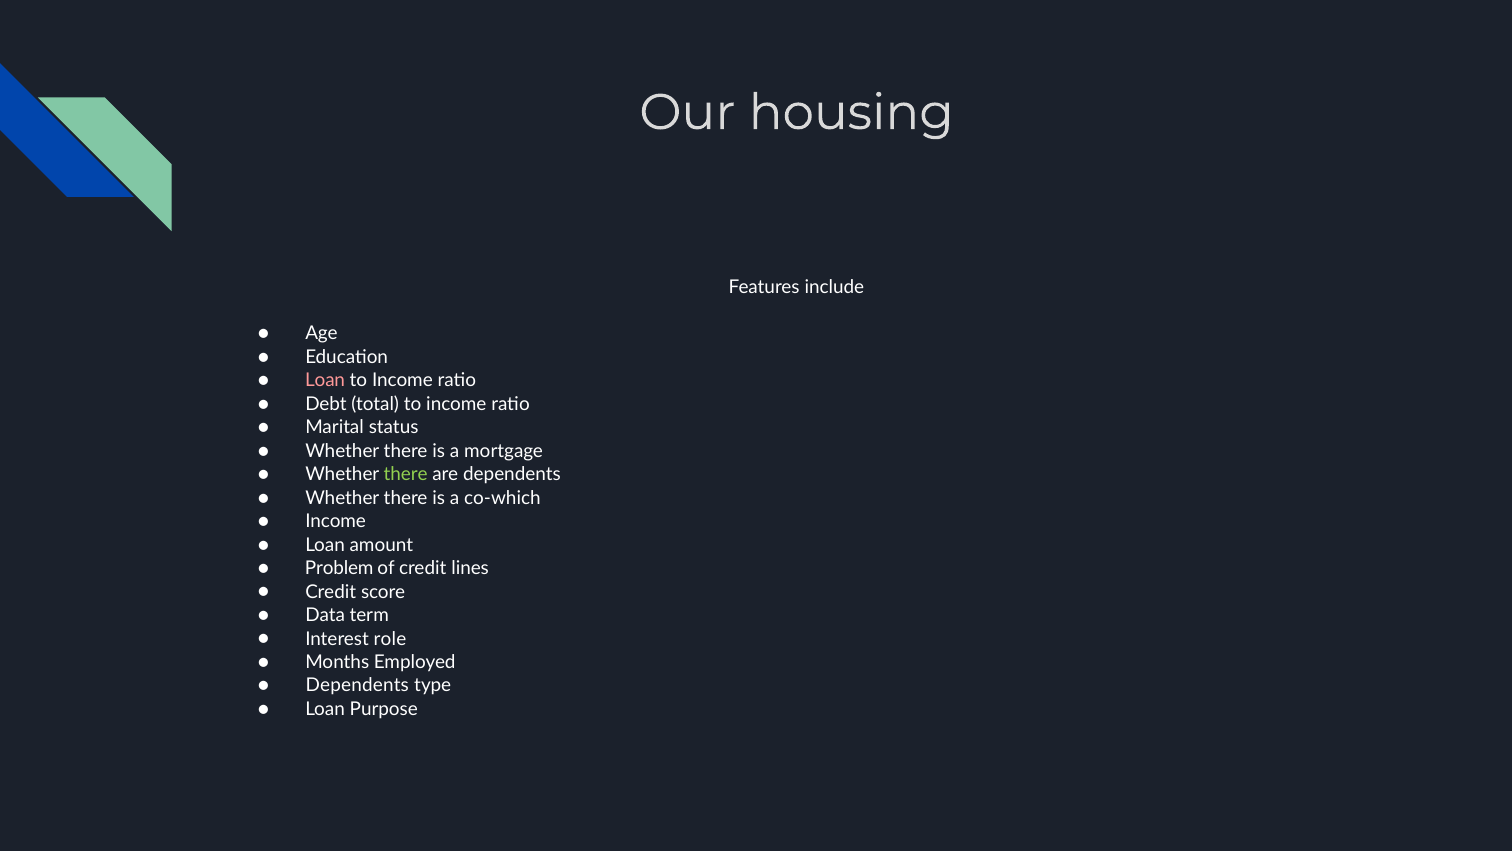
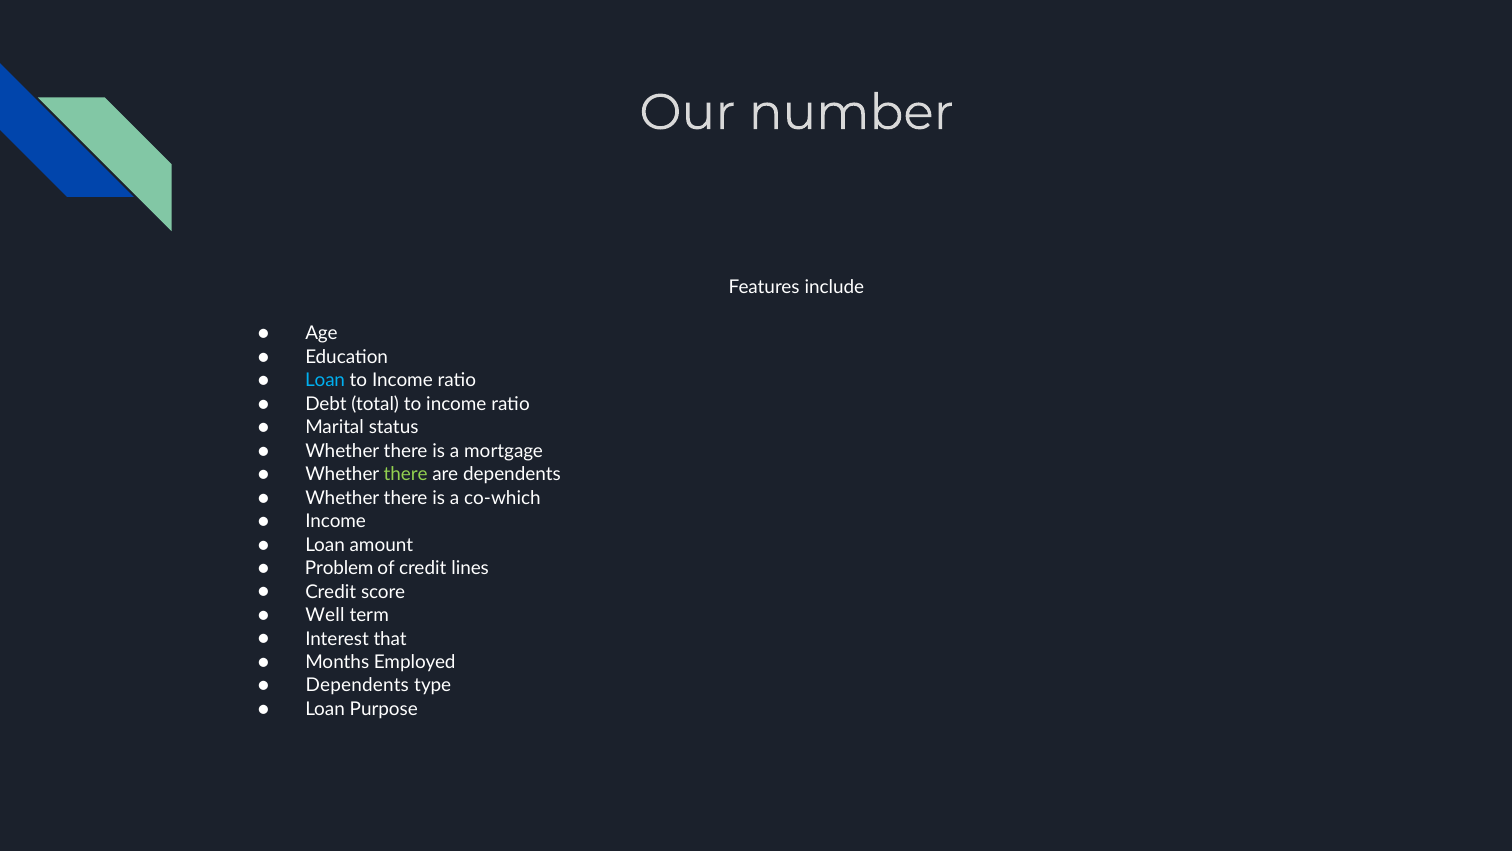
housing: housing -> number
Loan at (325, 380) colour: pink -> light blue
Data: Data -> Well
role: role -> that
